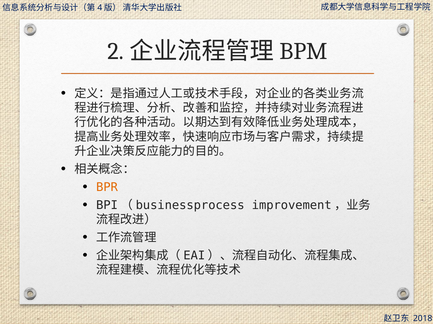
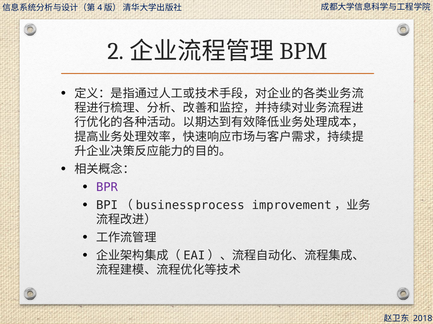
BPR colour: orange -> purple
